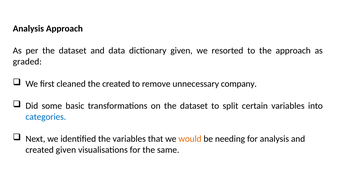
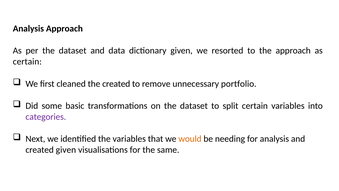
graded at (27, 62): graded -> certain
company: company -> portfolio
categories colour: blue -> purple
